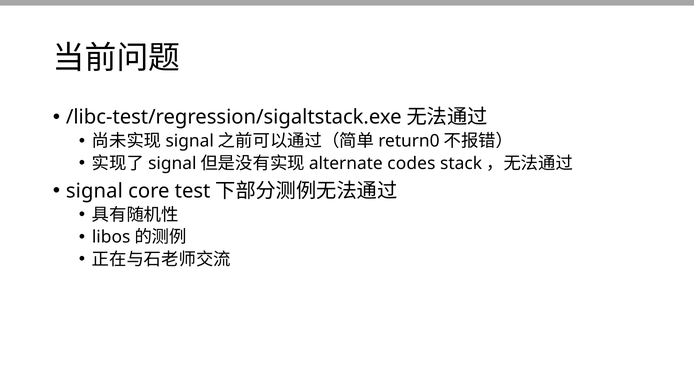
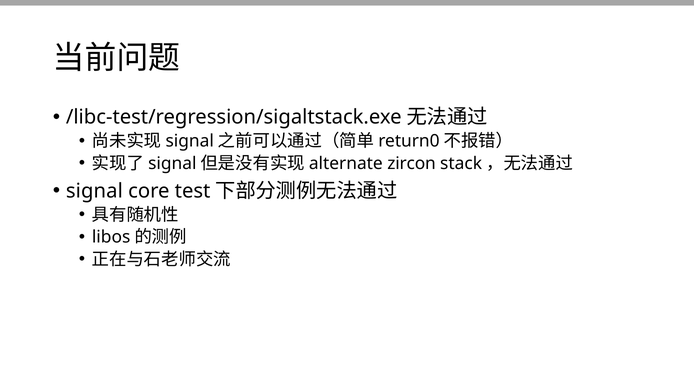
codes: codes -> zircon
